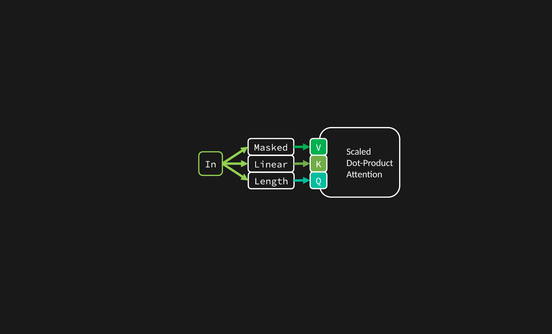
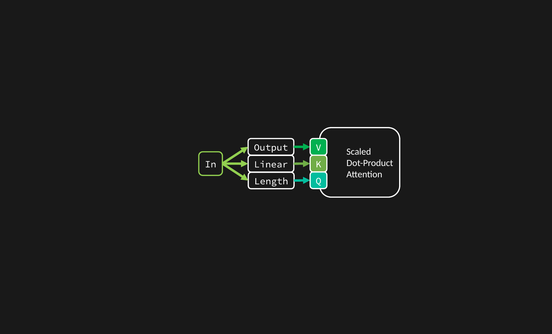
Masked: Masked -> Output
